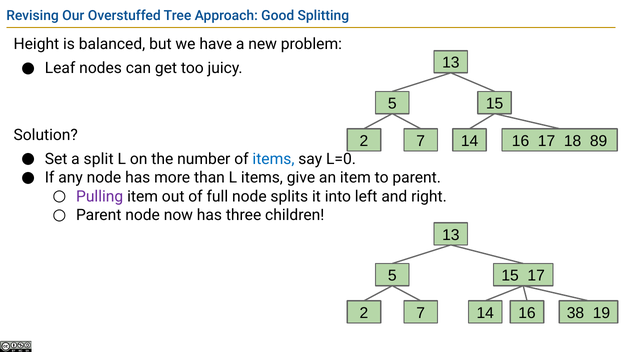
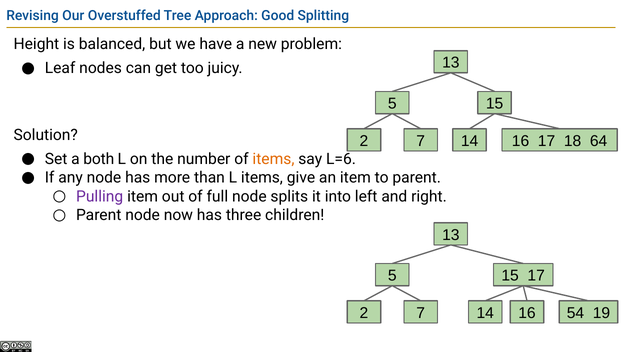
89: 89 -> 64
split: split -> both
items at (273, 159) colour: blue -> orange
L=0: L=0 -> L=6
38: 38 -> 54
